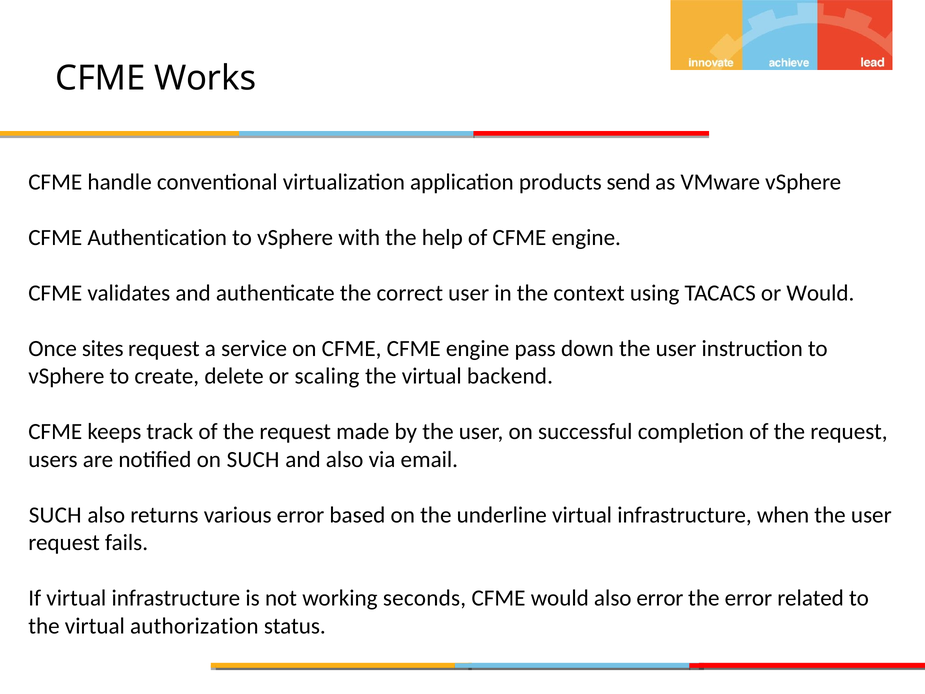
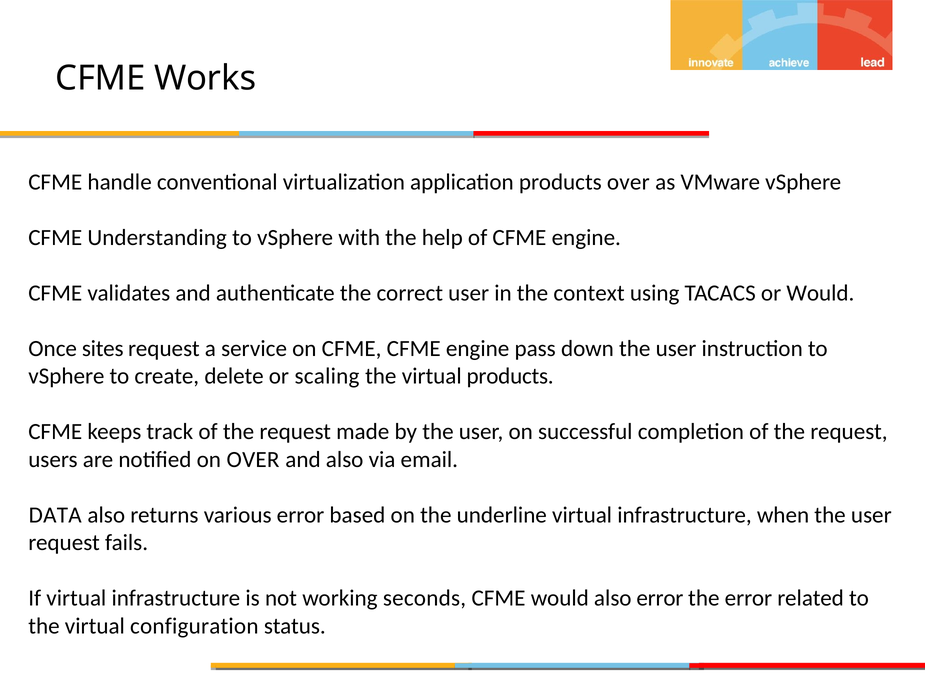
products send: send -> over
Authentication: Authentication -> Understanding
virtual backend: backend -> products
on SUCH: SUCH -> OVER
SUCH at (55, 515): SUCH -> DATA
authorization: authorization -> configuration
